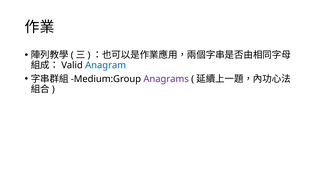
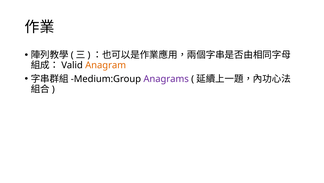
Anagram colour: blue -> orange
